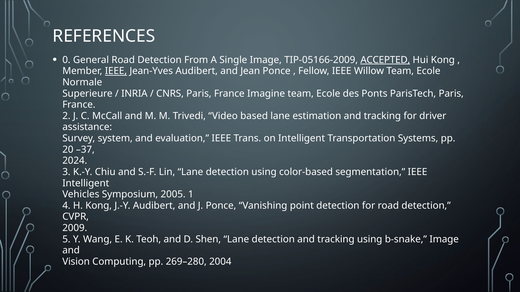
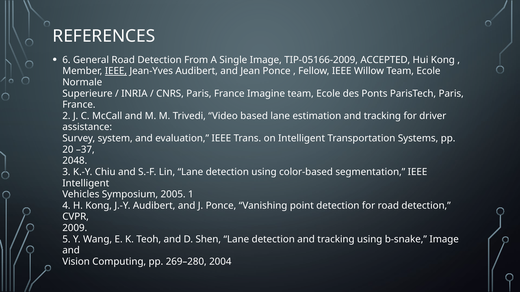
0: 0 -> 6
ACCEPTED underline: present -> none
2024: 2024 -> 2048
